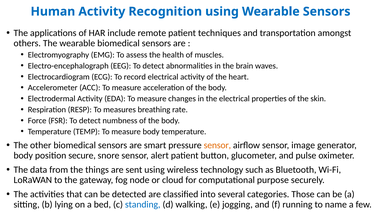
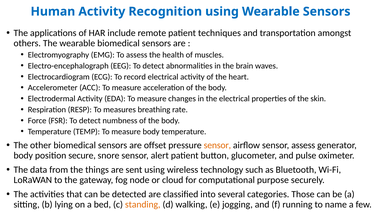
smart: smart -> offset
sensor image: image -> assess
standing colour: blue -> orange
